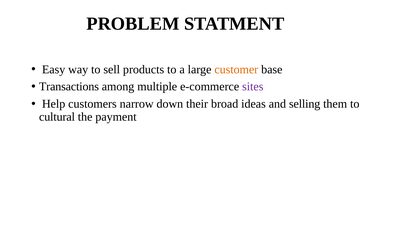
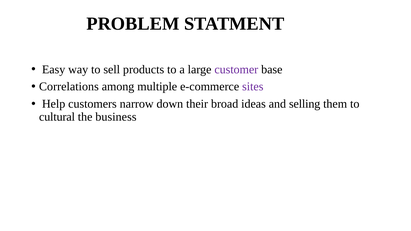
customer colour: orange -> purple
Transactions: Transactions -> Correlations
payment: payment -> business
